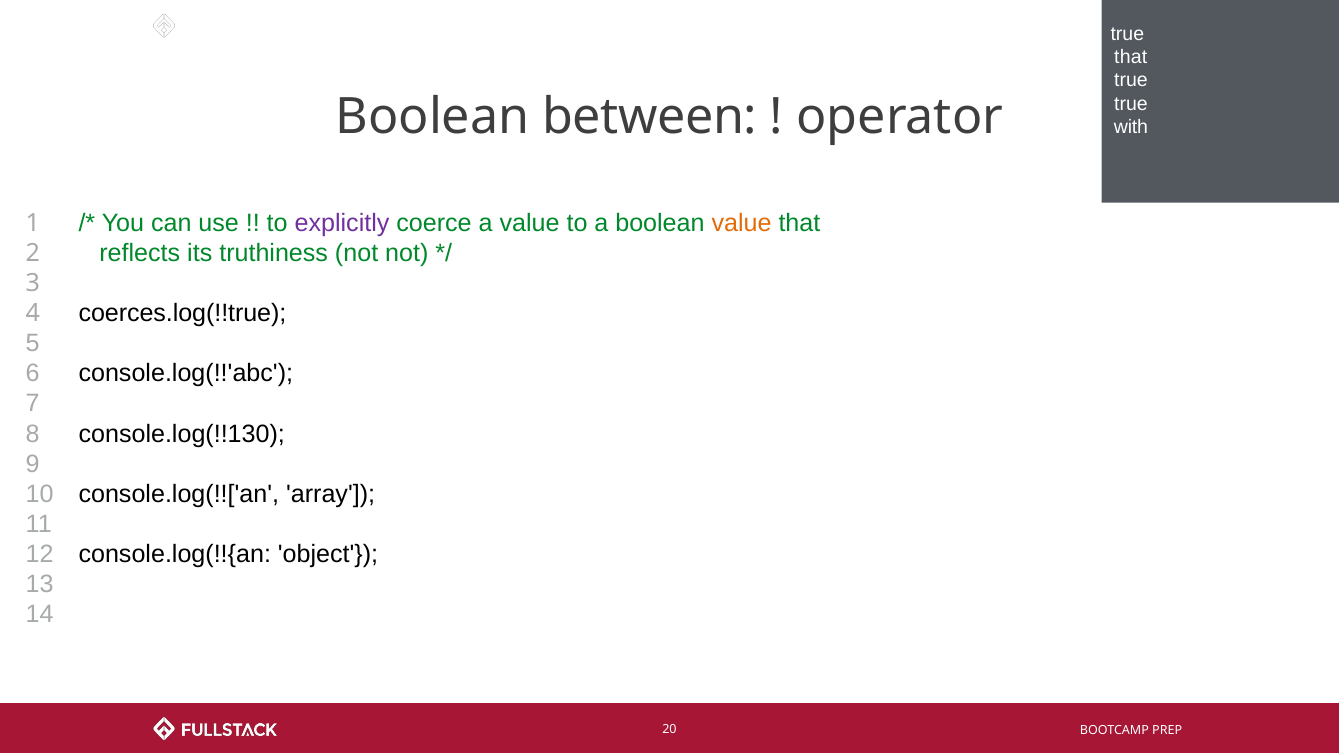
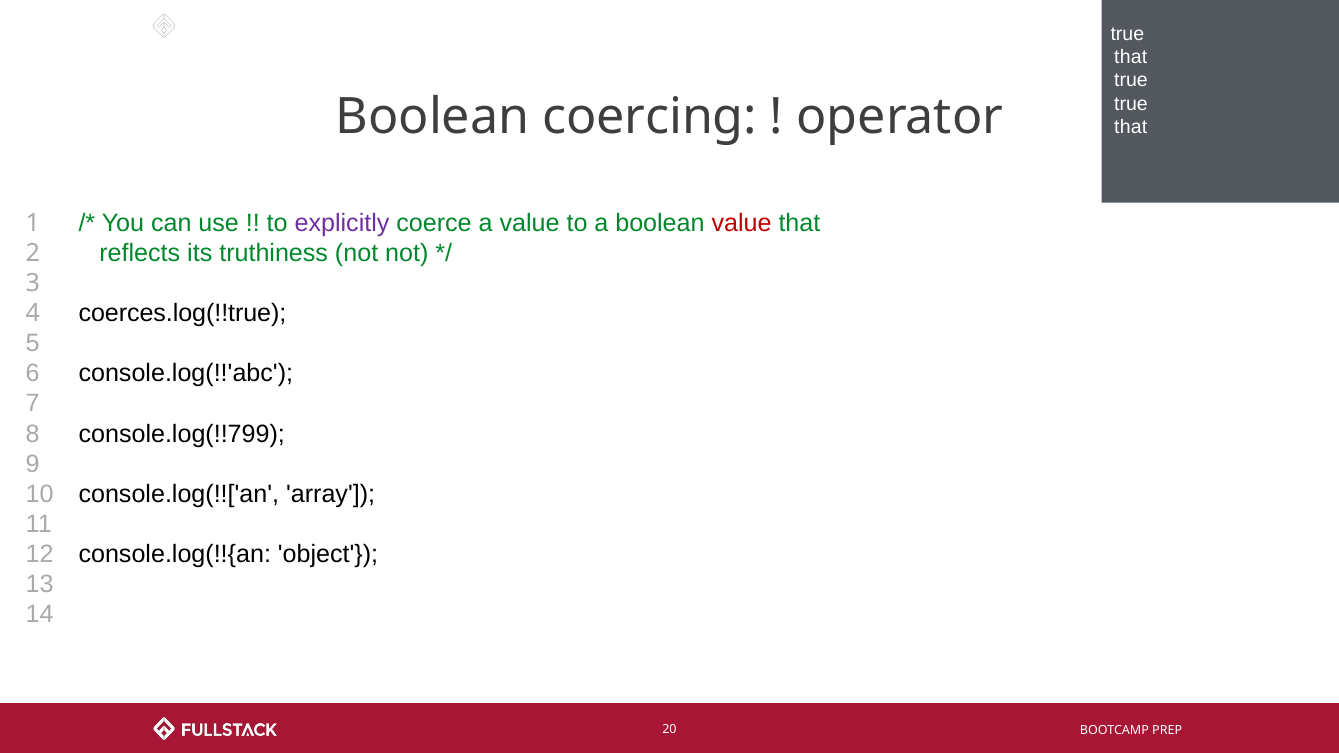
between: between -> coercing
with at (1131, 127): with -> that
value at (742, 223) colour: orange -> red
console.log(!!130: console.log(!!130 -> console.log(!!799
